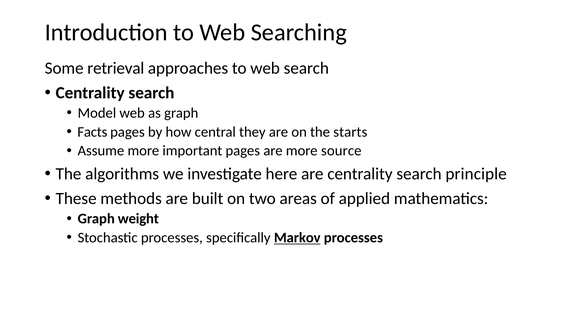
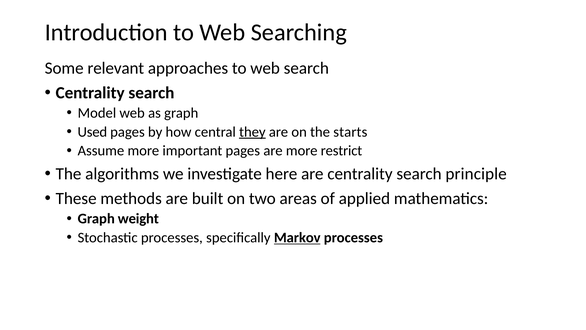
retrieval: retrieval -> relevant
Facts: Facts -> Used
they underline: none -> present
source: source -> restrict
